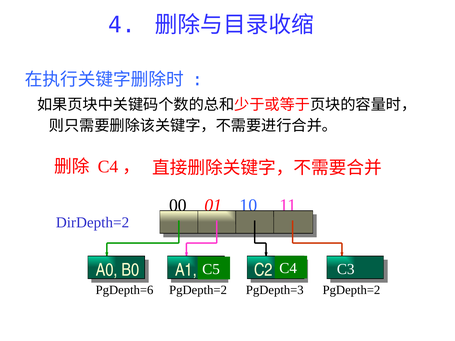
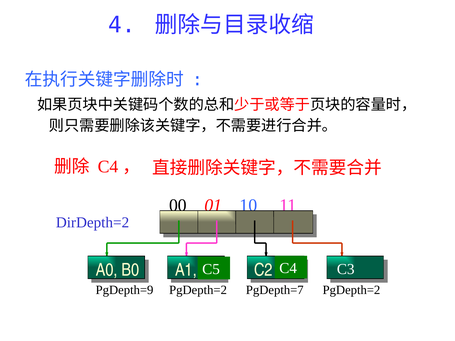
PgDepth=6: PgDepth=6 -> PgDepth=9
PgDepth=3: PgDepth=3 -> PgDepth=7
